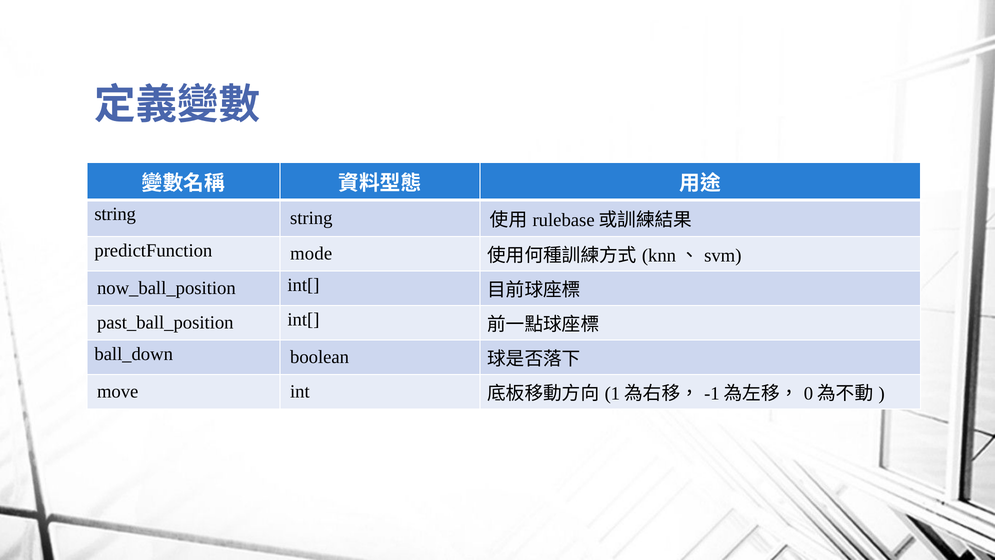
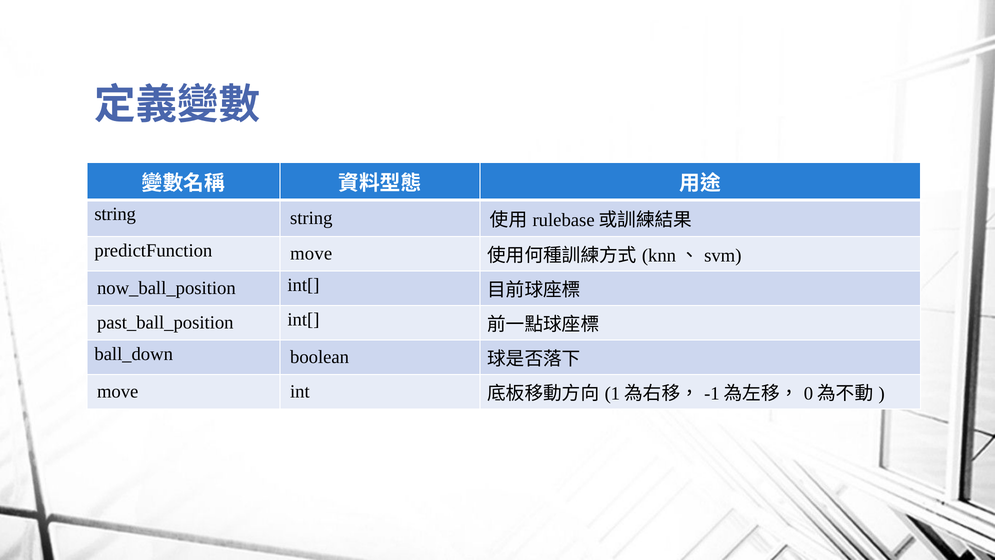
predictFunction mode: mode -> move
